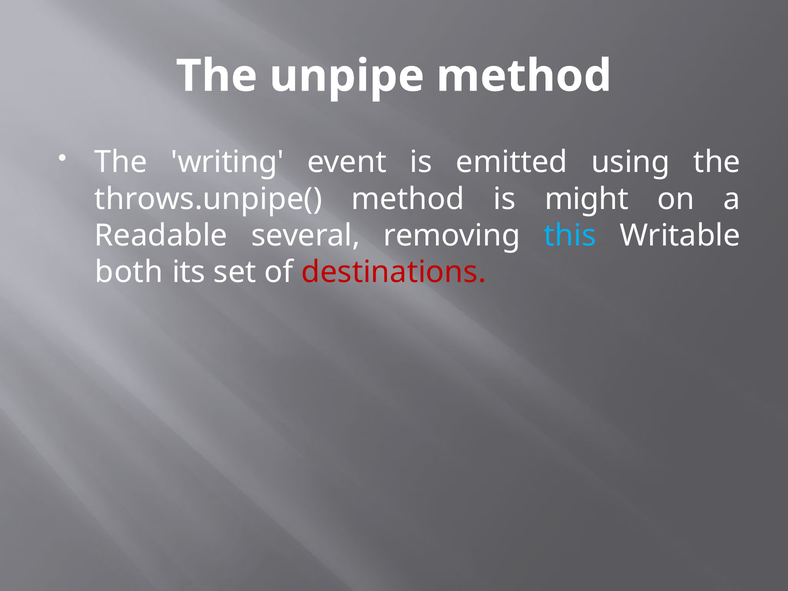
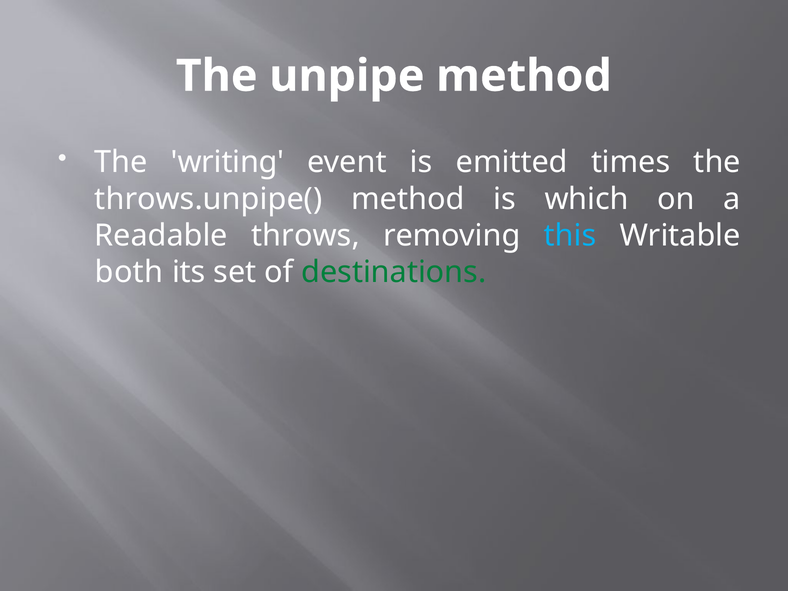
using: using -> times
might: might -> which
several: several -> throws
destinations colour: red -> green
